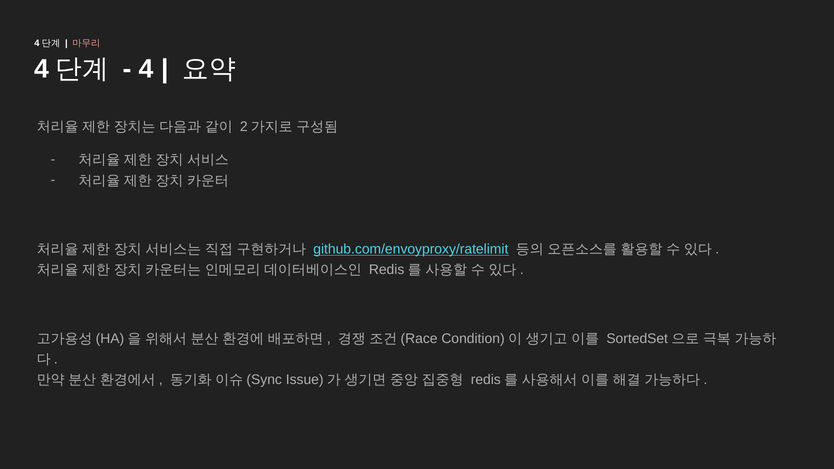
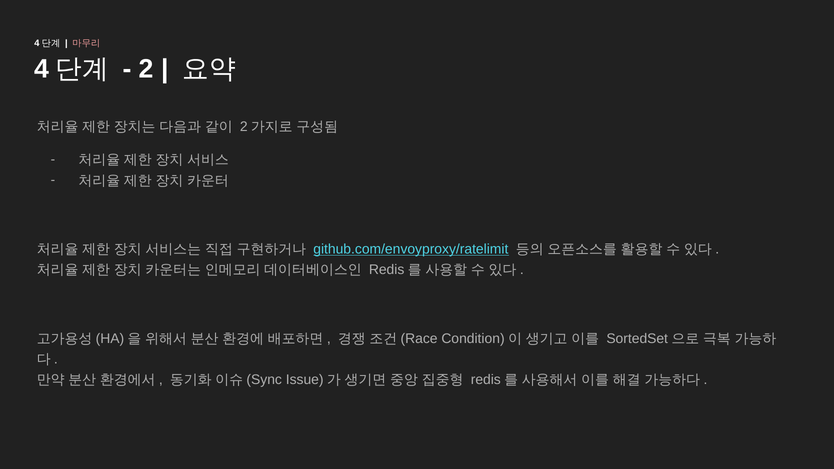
4 at (146, 69): 4 -> 2
